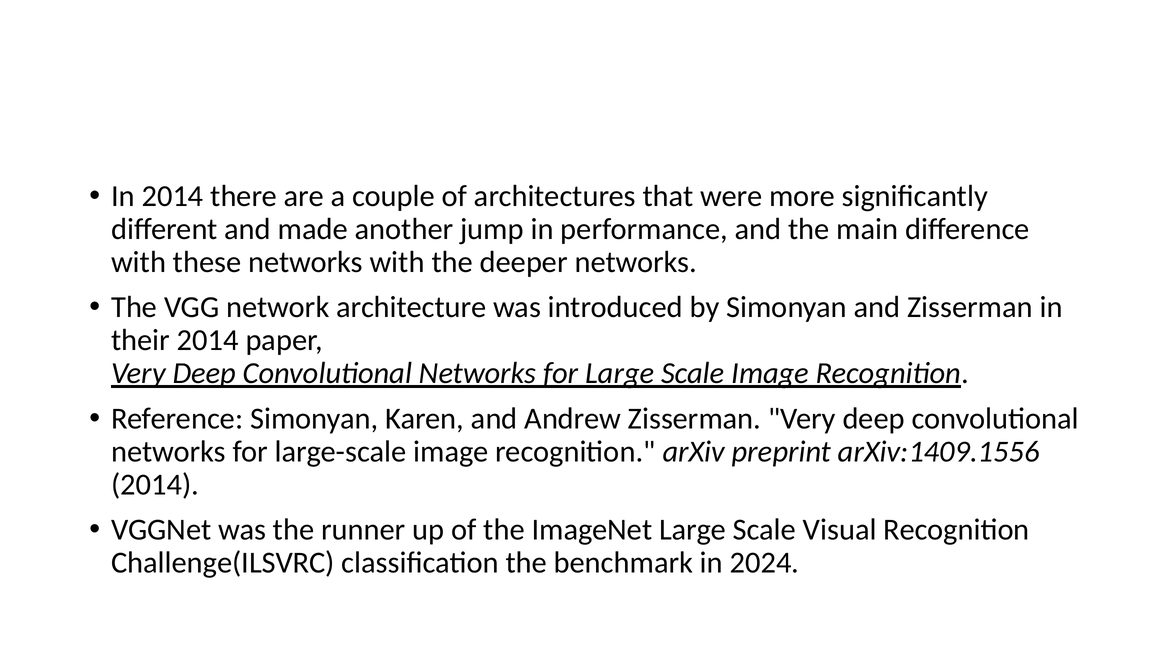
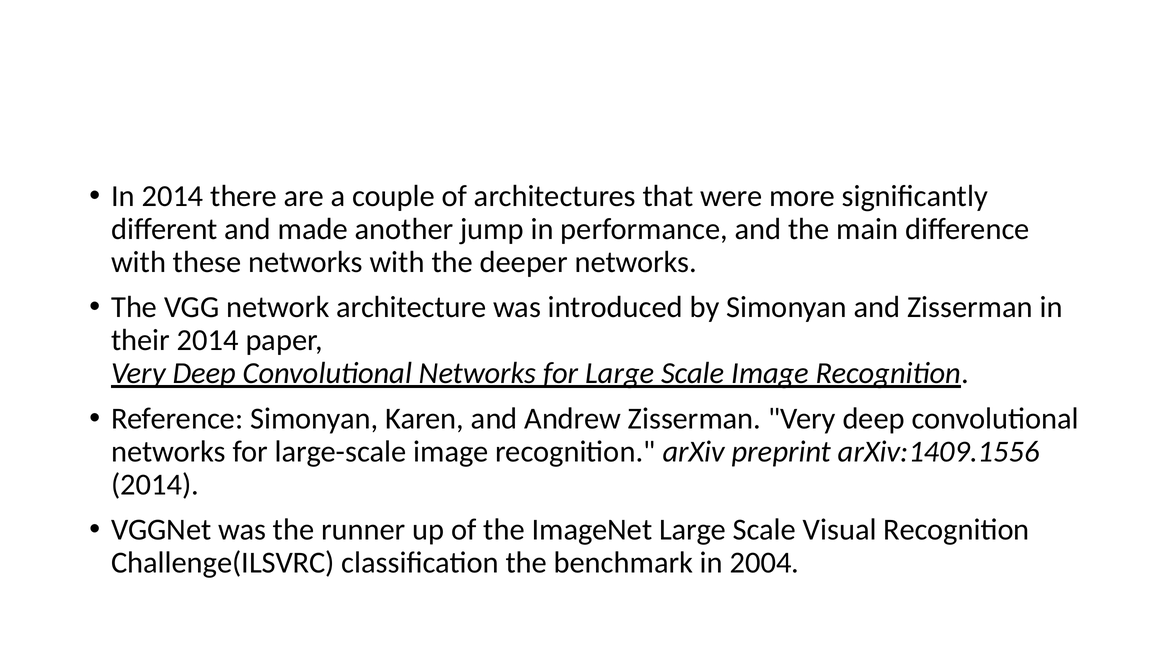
2024: 2024 -> 2004
